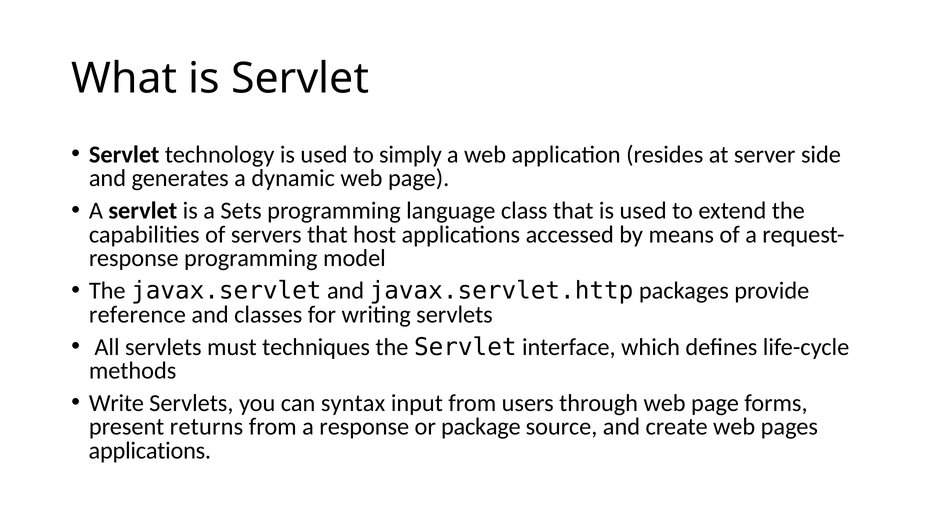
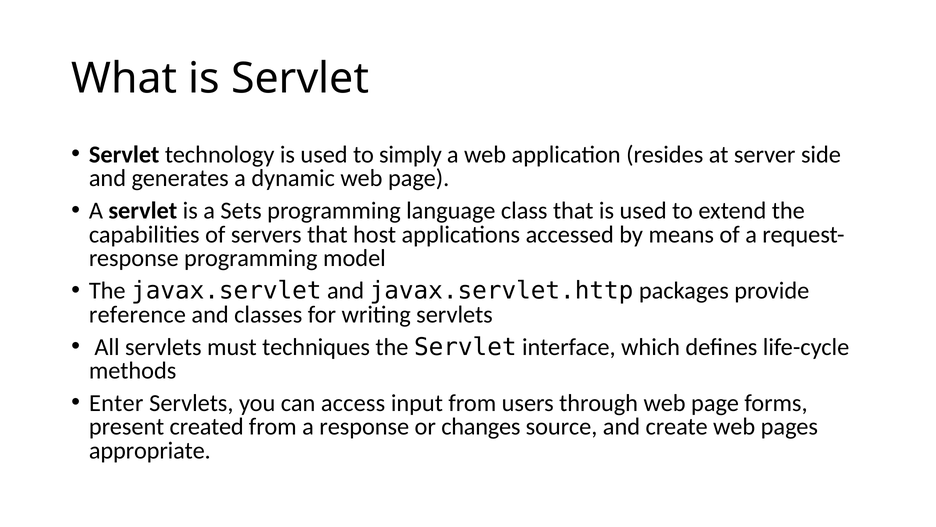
Write: Write -> Enter
syntax: syntax -> access
returns: returns -> created
package: package -> changes
applications at (150, 450): applications -> appropriate
